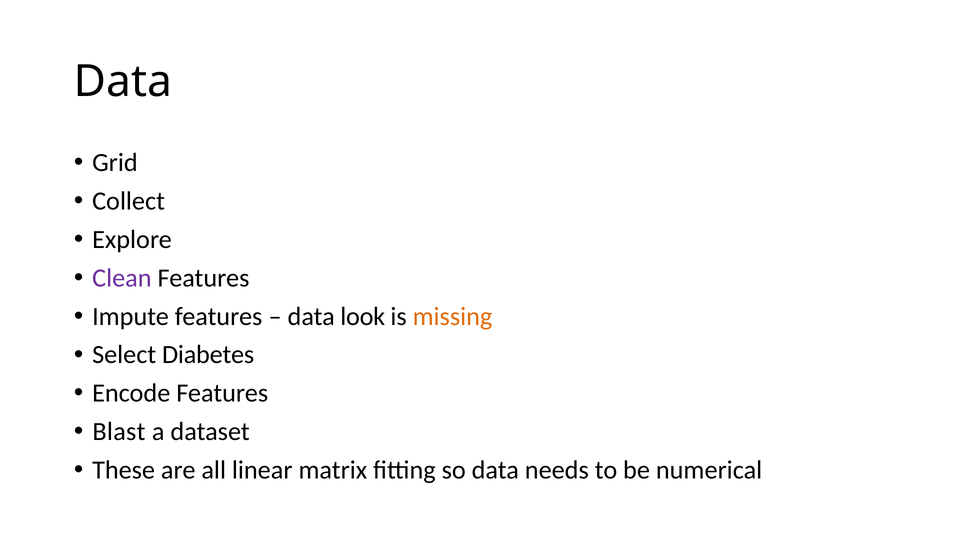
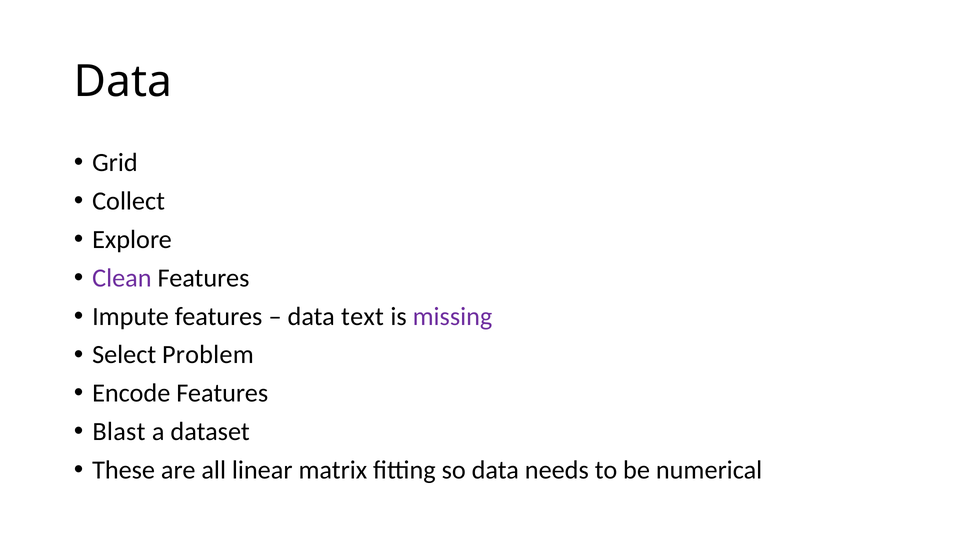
look: look -> text
missing colour: orange -> purple
Diabetes: Diabetes -> Problem
